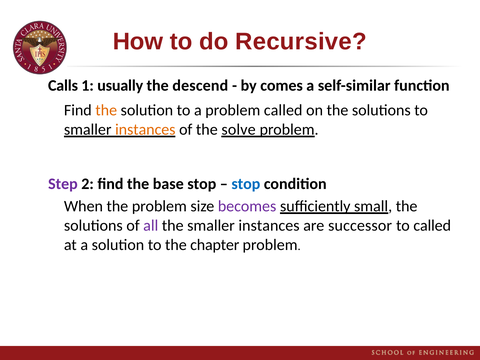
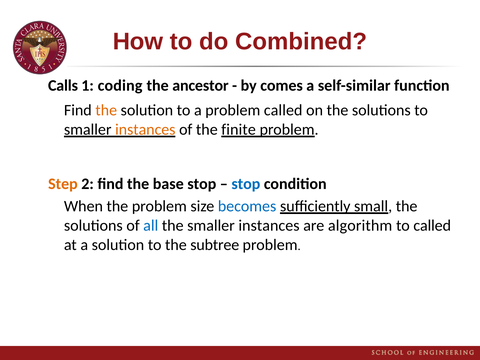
Recursive: Recursive -> Combined
usually: usually -> coding
descend: descend -> ancestor
solve: solve -> finite
Step colour: purple -> orange
becomes colour: purple -> blue
all colour: purple -> blue
successor: successor -> algorithm
chapter: chapter -> subtree
